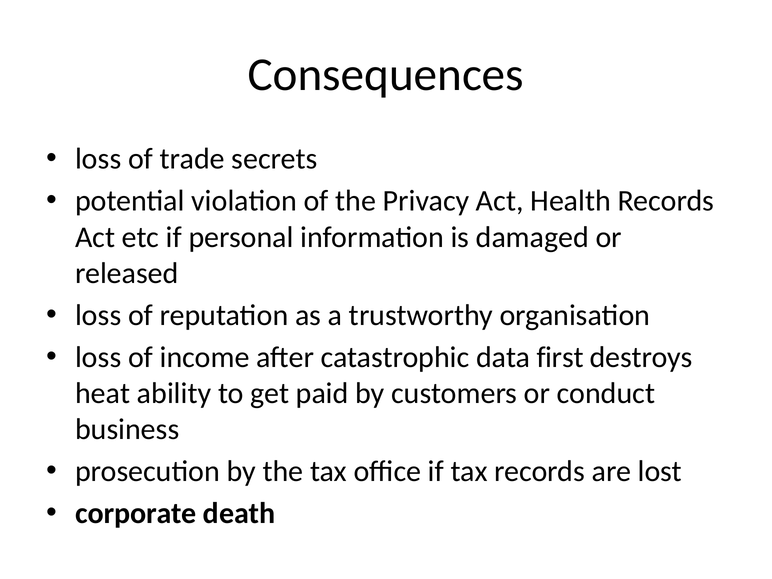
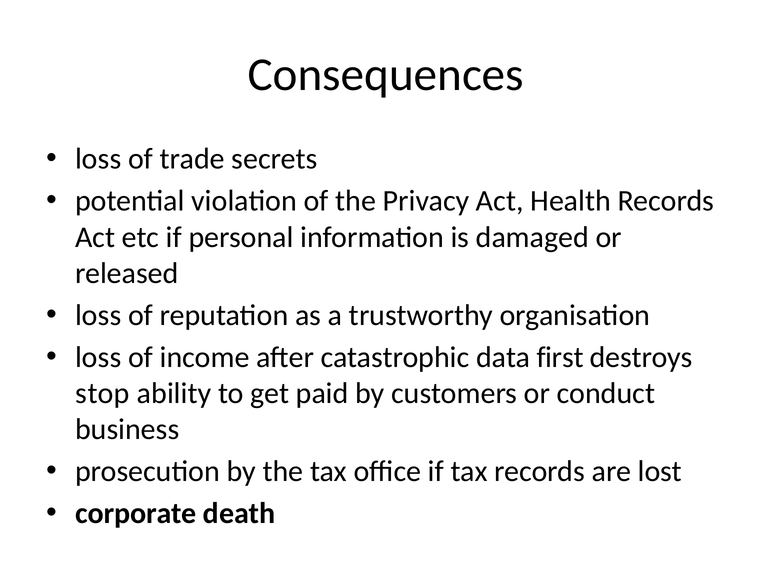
heat: heat -> stop
